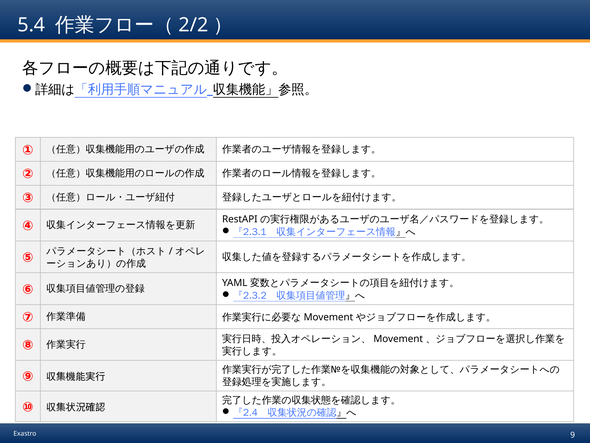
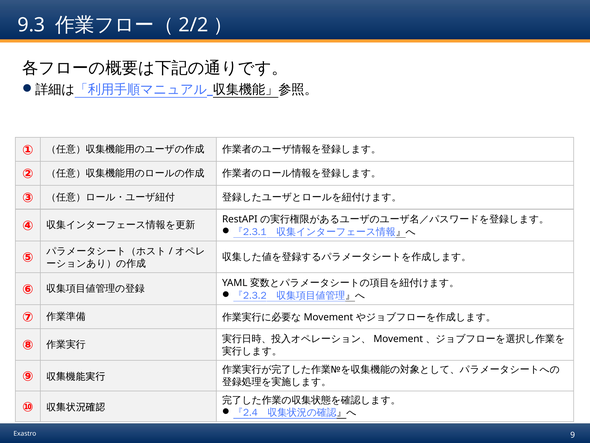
5.4: 5.4 -> 9.3
